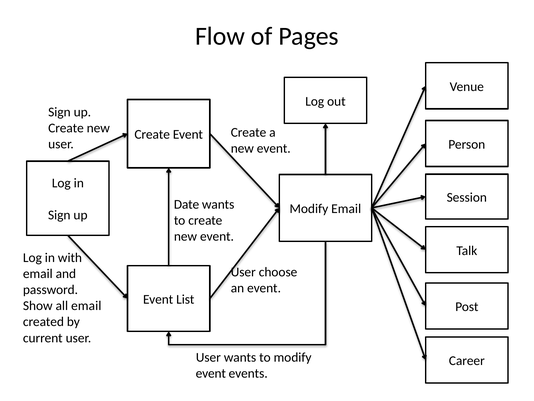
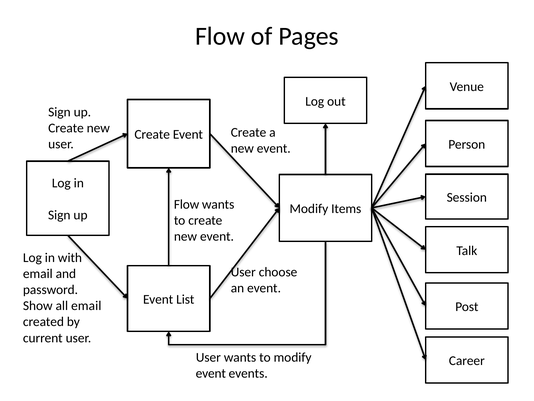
Date at (187, 204): Date -> Flow
Modify Email: Email -> Items
